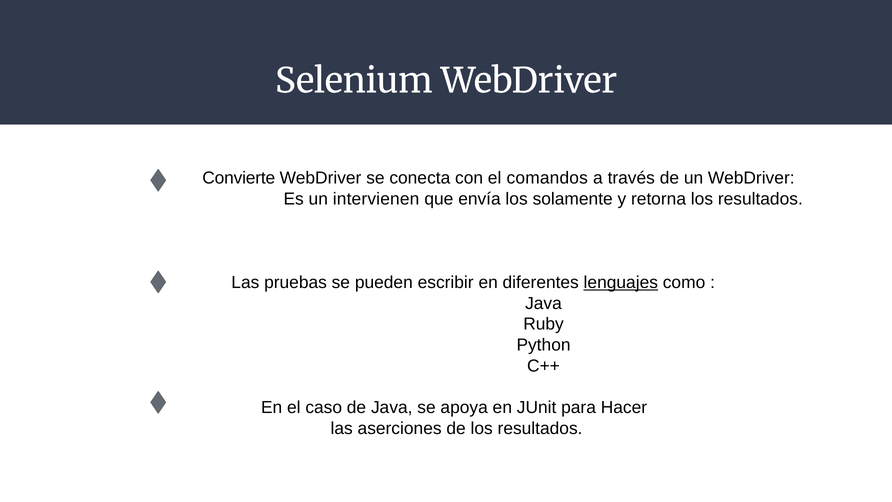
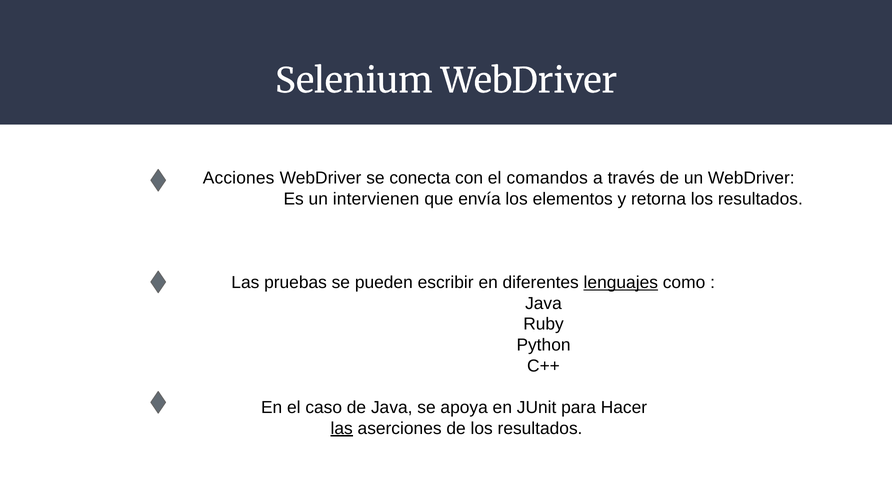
Convierte: Convierte -> Acciones
solamente: solamente -> elementos
las at (342, 428) underline: none -> present
